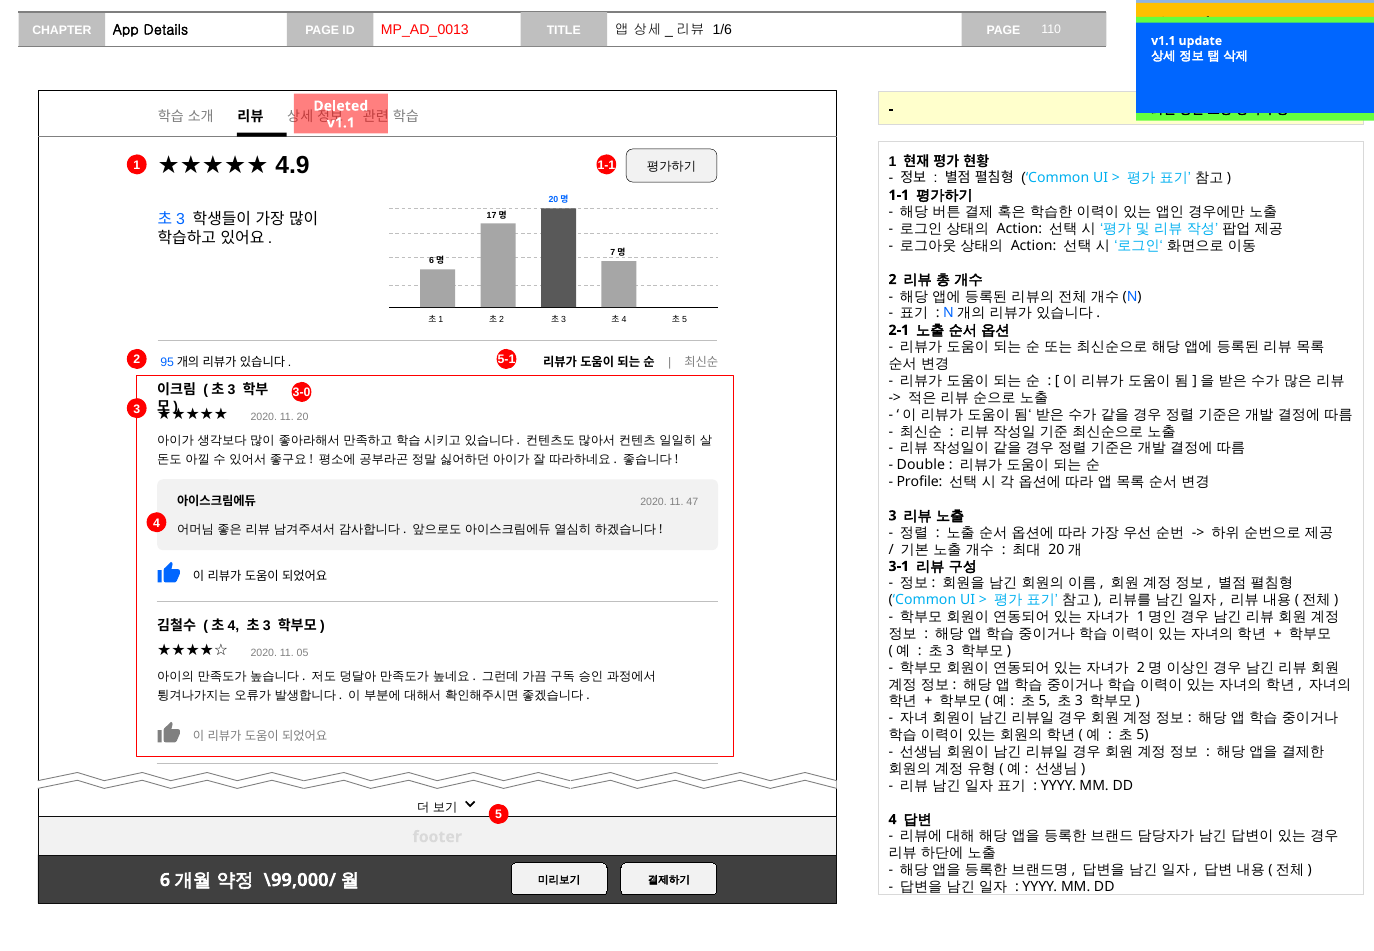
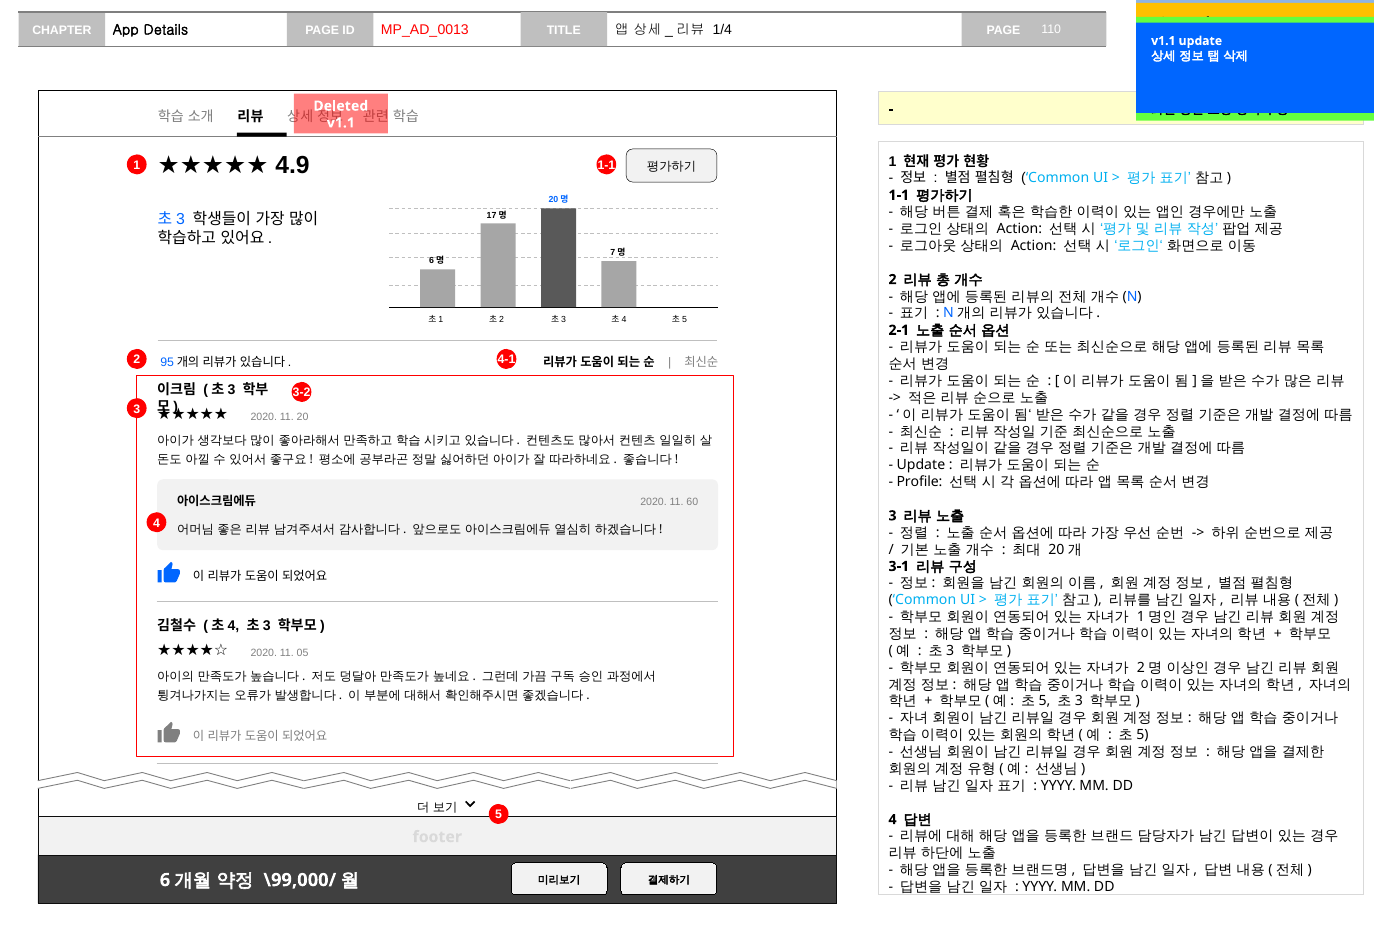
1/6: 1/6 -> 1/4
5-1: 5-1 -> 4-1
3-0: 3-0 -> 3-2
Double at (921, 465): Double -> Update
47: 47 -> 60
